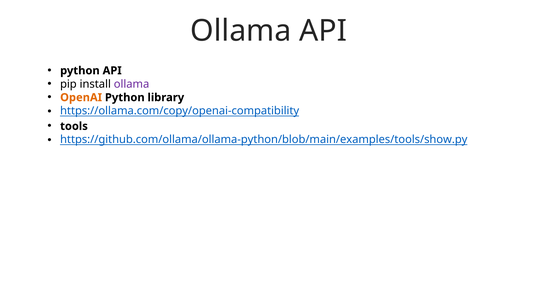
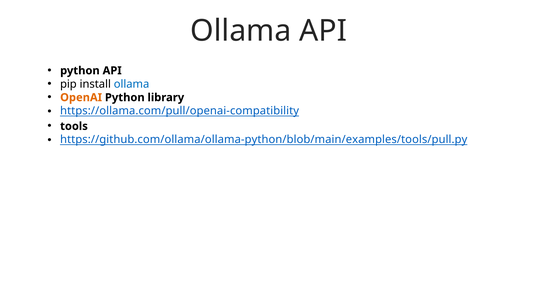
ollama at (132, 84) colour: purple -> blue
https://ollama.com/copy/openai-compatibility: https://ollama.com/copy/openai-compatibility -> https://ollama.com/pull/openai-compatibility
https://github.com/ollama/ollama-python/blob/main/examples/tools/show.py: https://github.com/ollama/ollama-python/blob/main/examples/tools/show.py -> https://github.com/ollama/ollama-python/blob/main/examples/tools/pull.py
